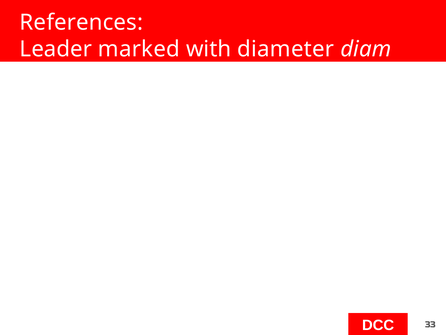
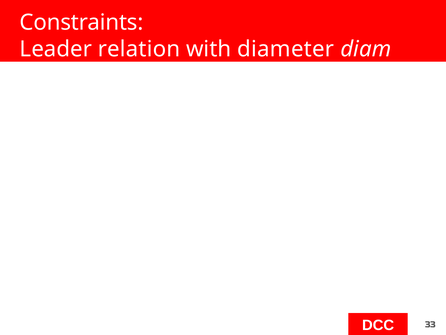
References: References -> Constraints
marked: marked -> relation
